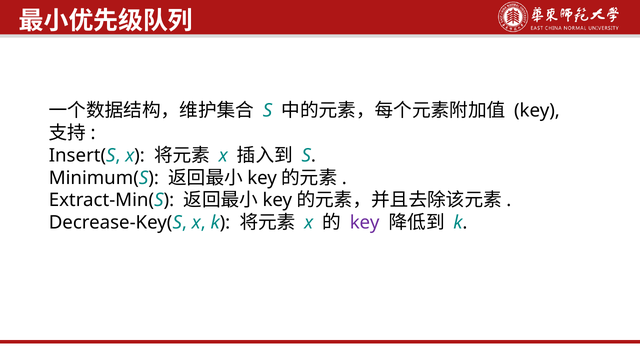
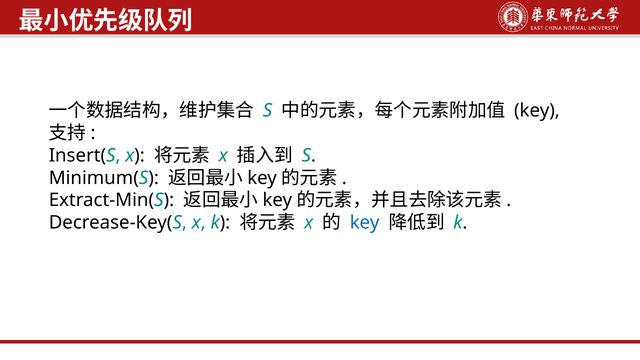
key at (365, 223) colour: purple -> blue
